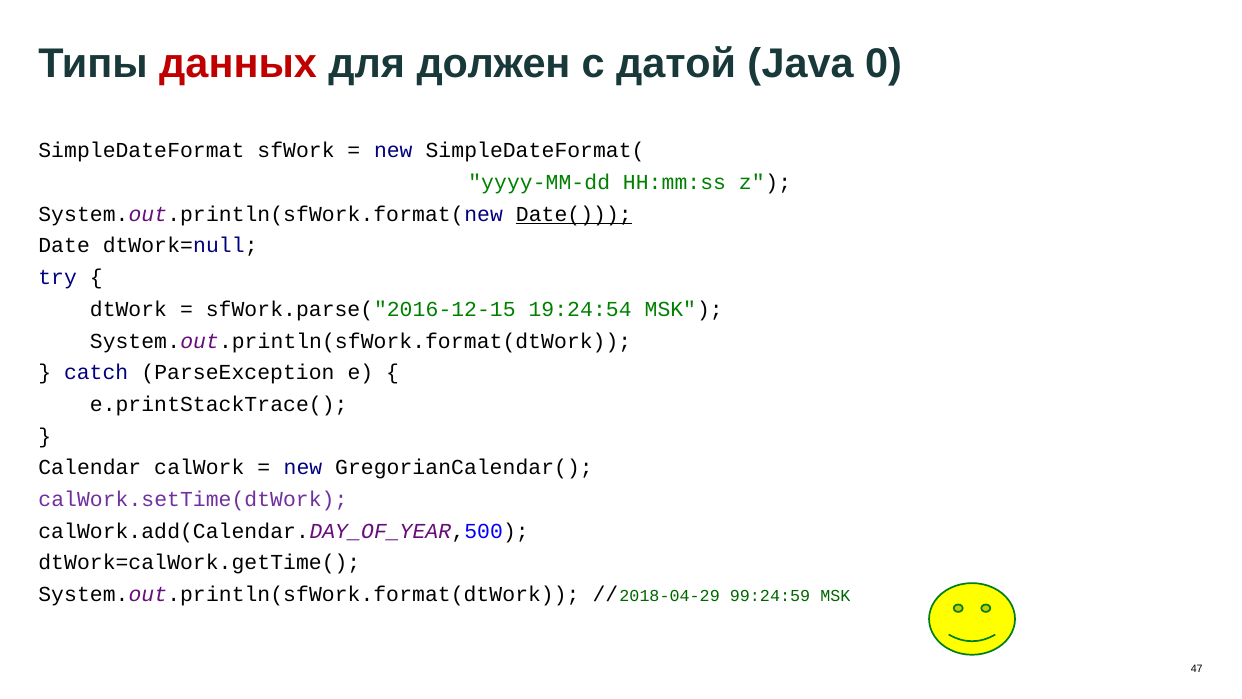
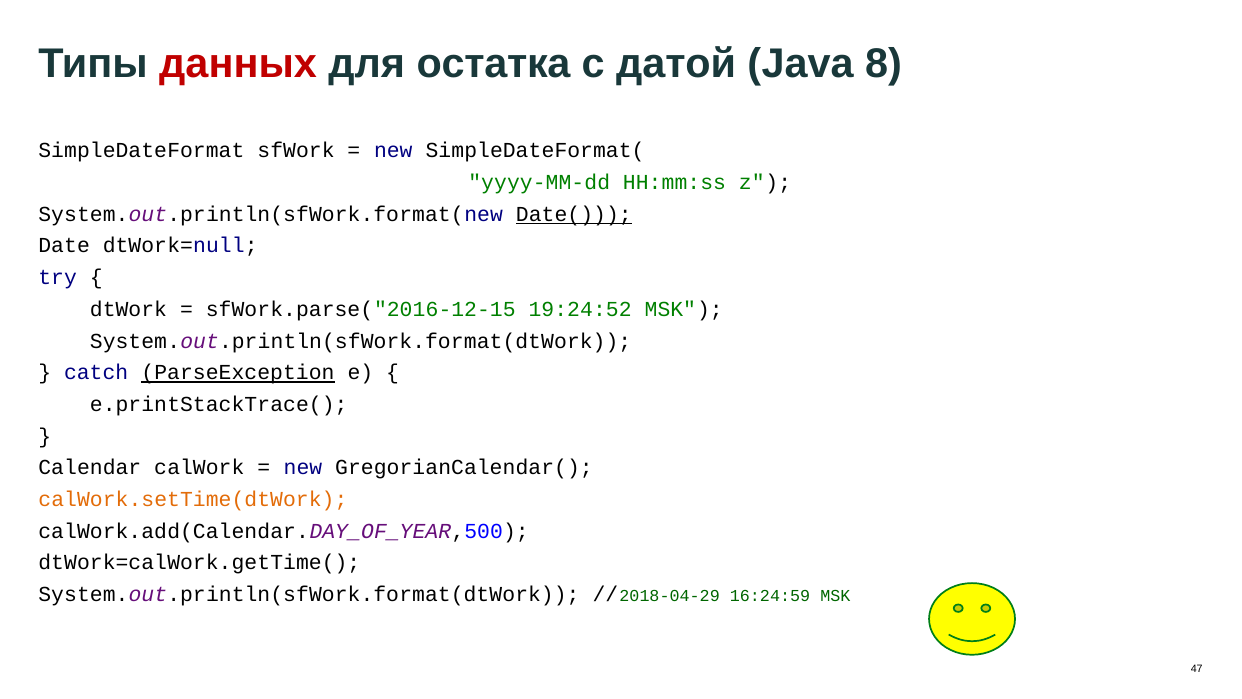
должен: должен -> остатка
0: 0 -> 8
19:24:54: 19:24:54 -> 19:24:52
ParseException underline: none -> present
calWork.setTime(dtWork colour: purple -> orange
99:24:59: 99:24:59 -> 16:24:59
